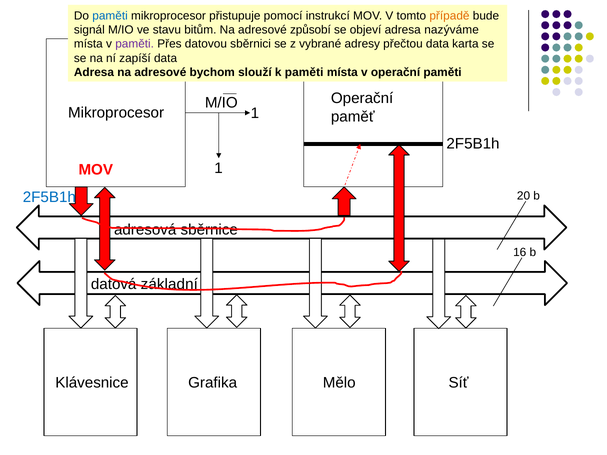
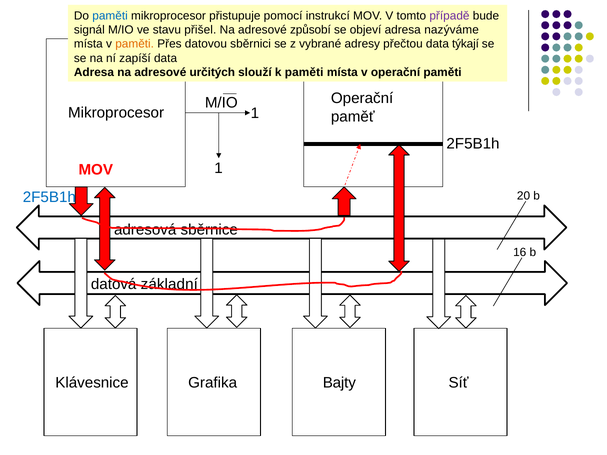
případě colour: orange -> purple
bitům: bitům -> přišel
paměti at (135, 44) colour: purple -> orange
karta: karta -> týkají
bychom: bychom -> určitých
Mělo: Mělo -> Bajty
